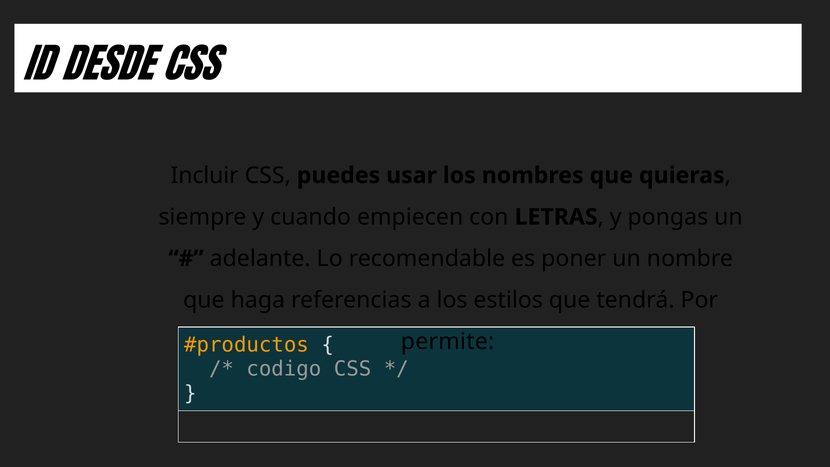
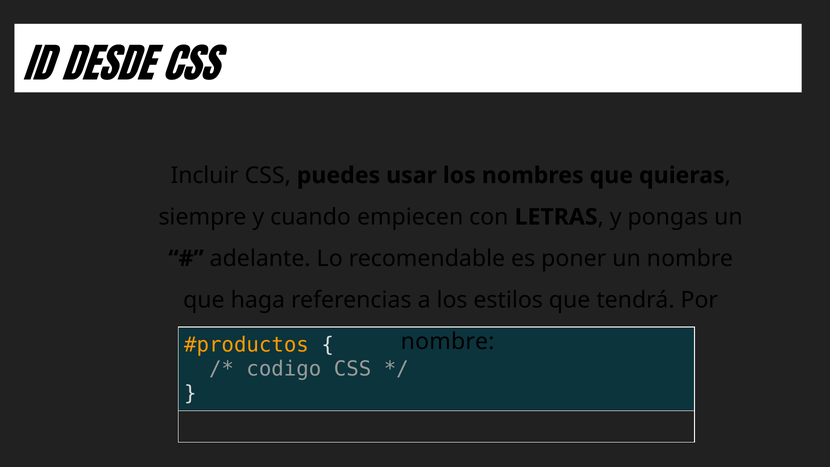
permite at (448, 341): permite -> nombre
